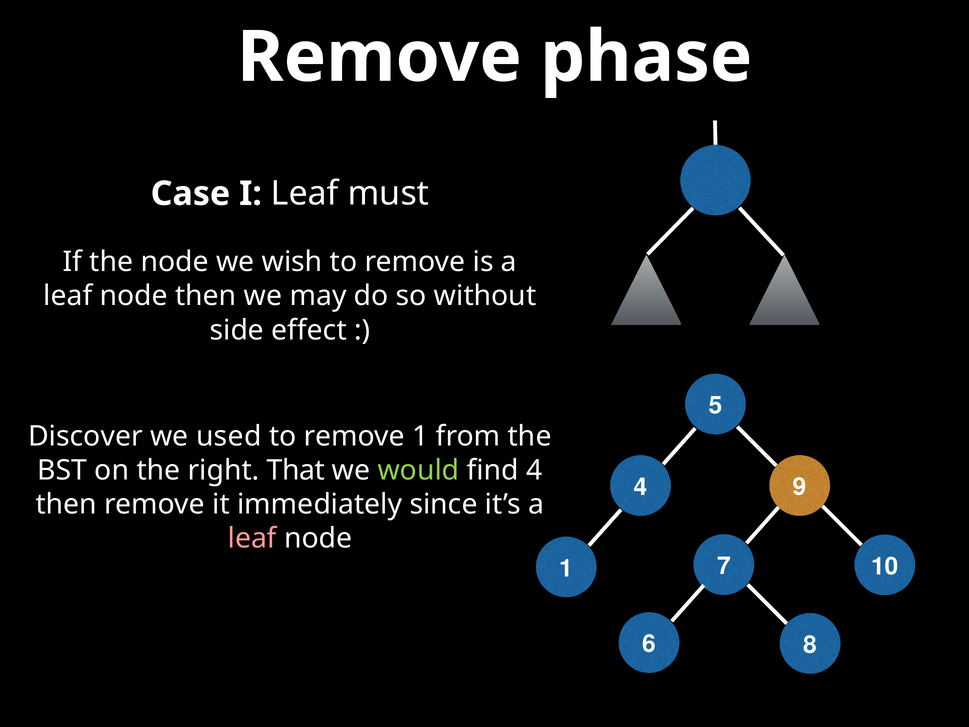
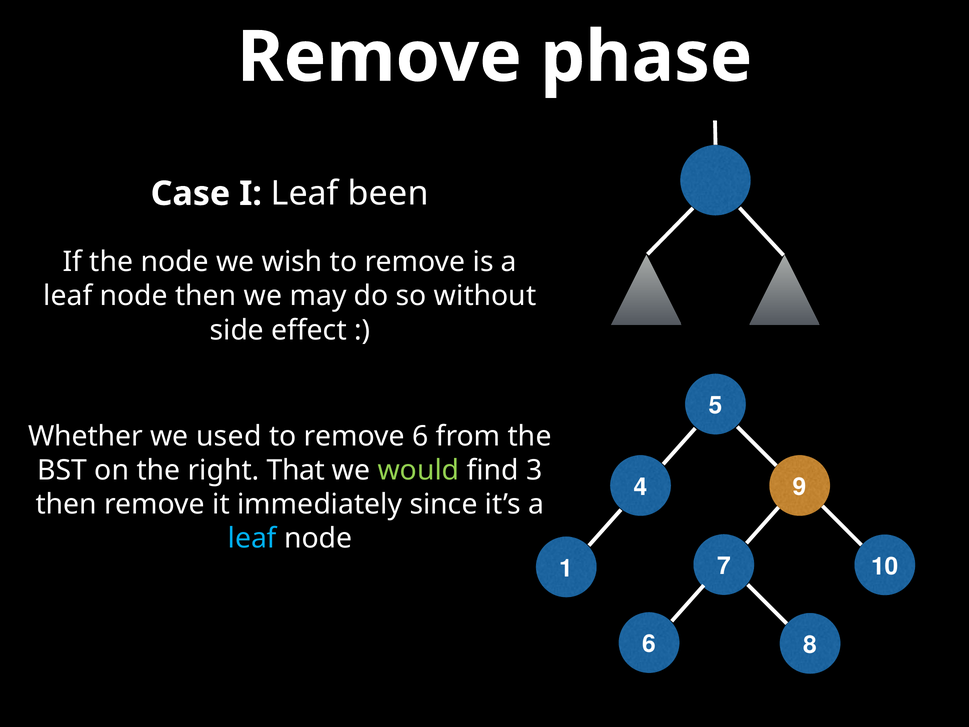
must: must -> been
Discover: Discover -> Whether
remove 1: 1 -> 6
find 4: 4 -> 3
leaf at (252, 538) colour: pink -> light blue
